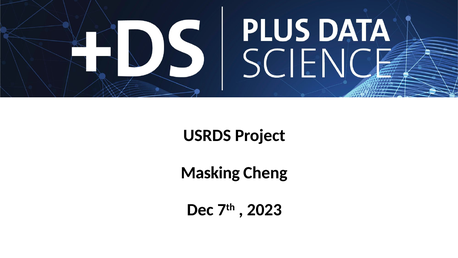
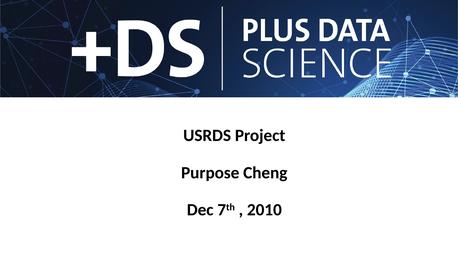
Masking: Masking -> Purpose
2023: 2023 -> 2010
